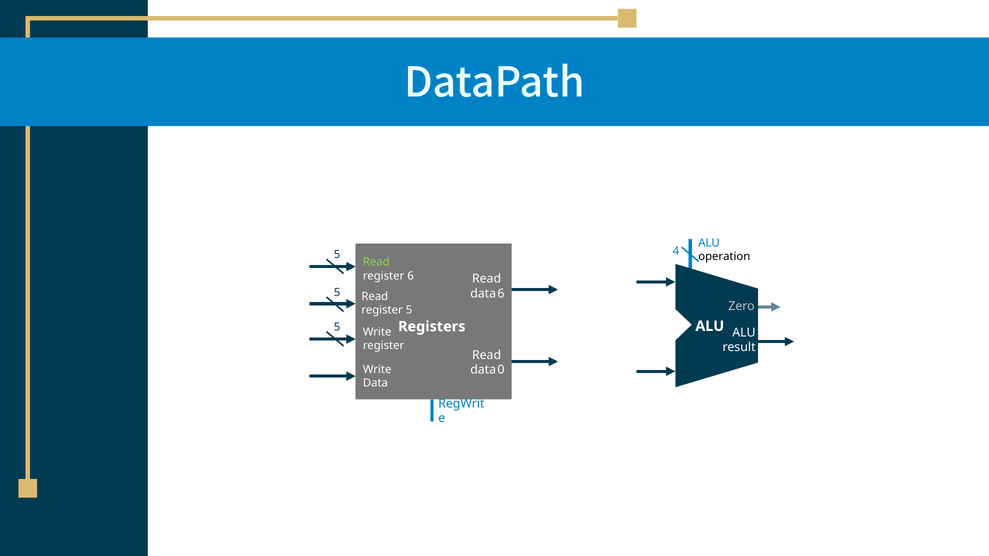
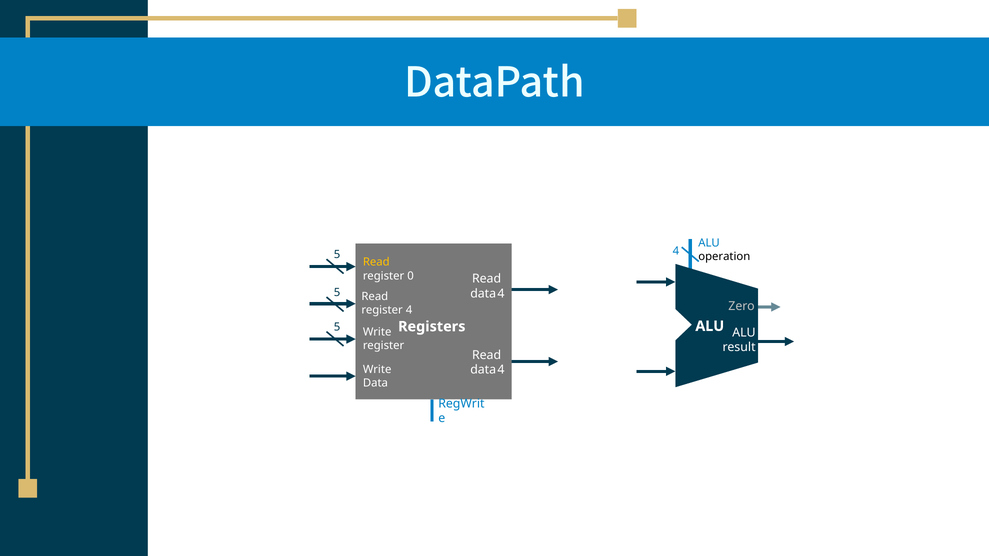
Read at (376, 262) colour: light green -> yellow
register 6: 6 -> 0
6 at (501, 294): 6 -> 4
register 5: 5 -> 4
0 at (501, 370): 0 -> 4
